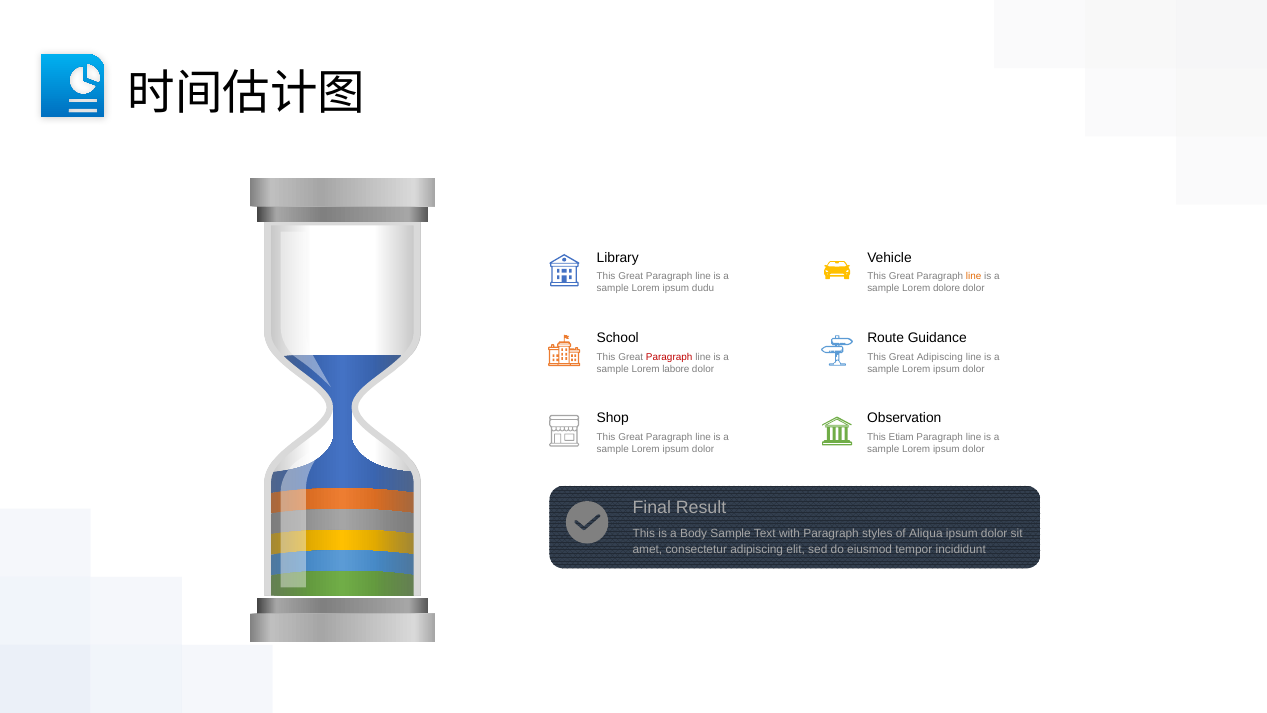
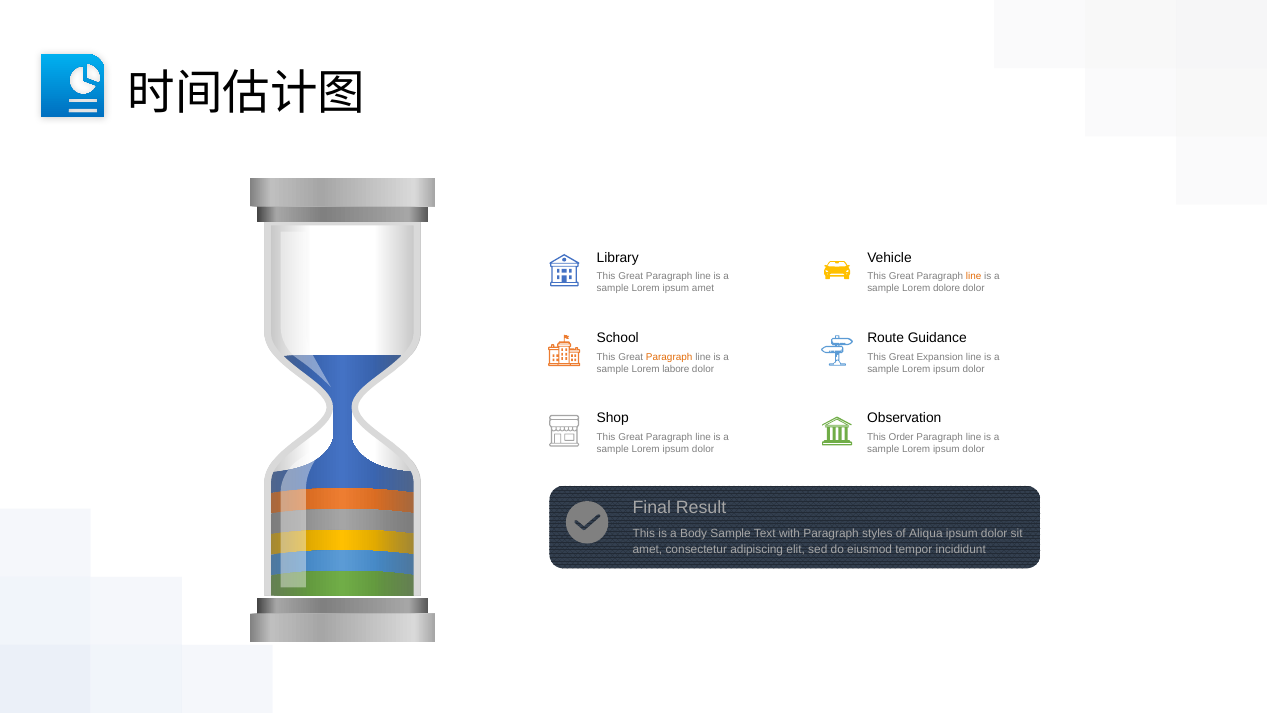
ipsum dudu: dudu -> amet
Paragraph at (669, 357) colour: red -> orange
Great Adipiscing: Adipiscing -> Expansion
Etiam: Etiam -> Order
